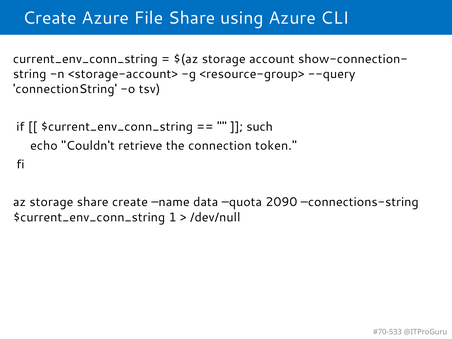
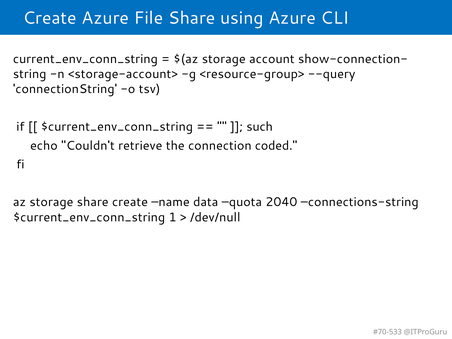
token: token -> coded
2090: 2090 -> 2040
